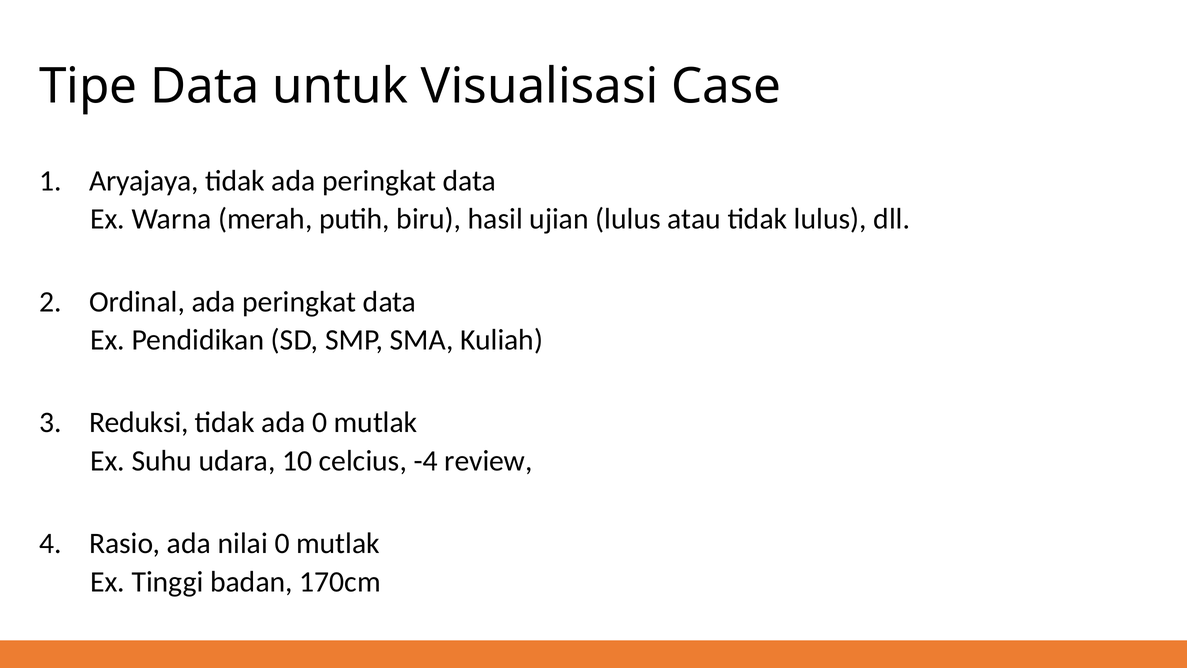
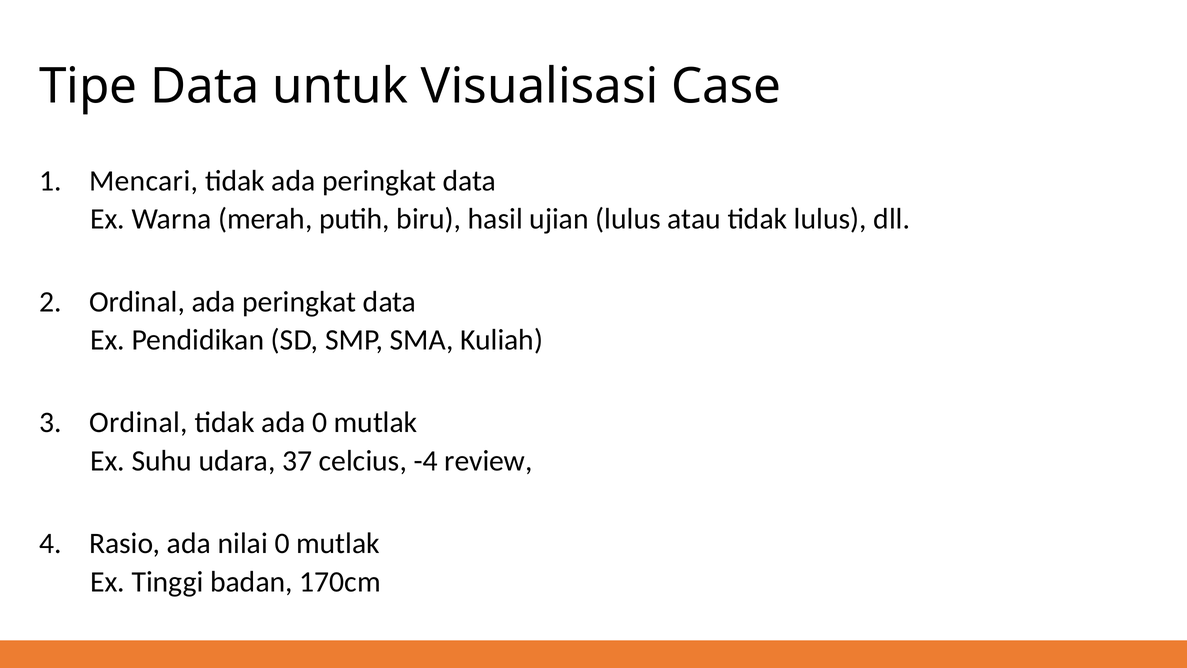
Aryajaya: Aryajaya -> Mencari
Reduksi at (139, 422): Reduksi -> Ordinal
10: 10 -> 37
